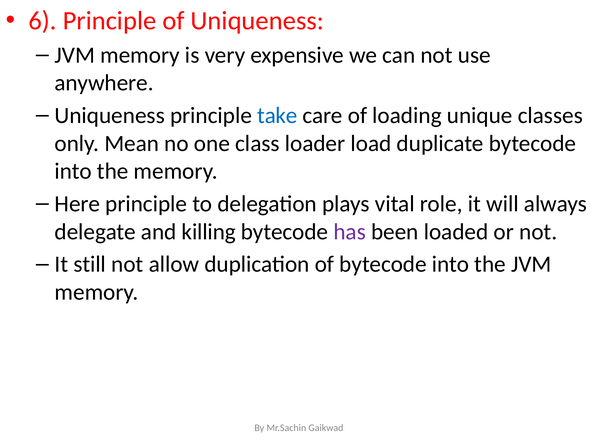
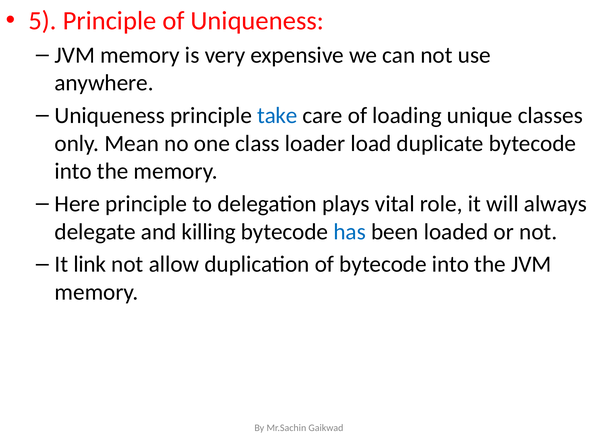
6: 6 -> 5
has colour: purple -> blue
still: still -> link
